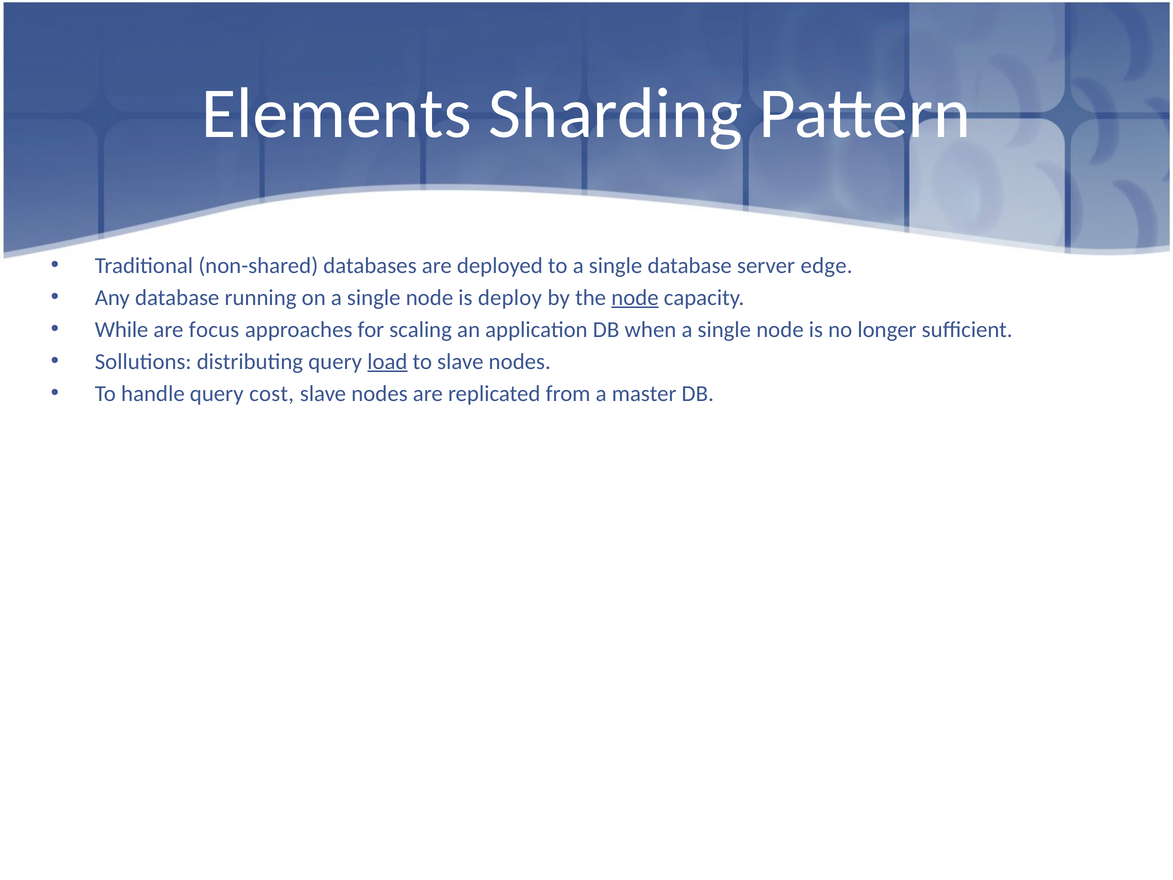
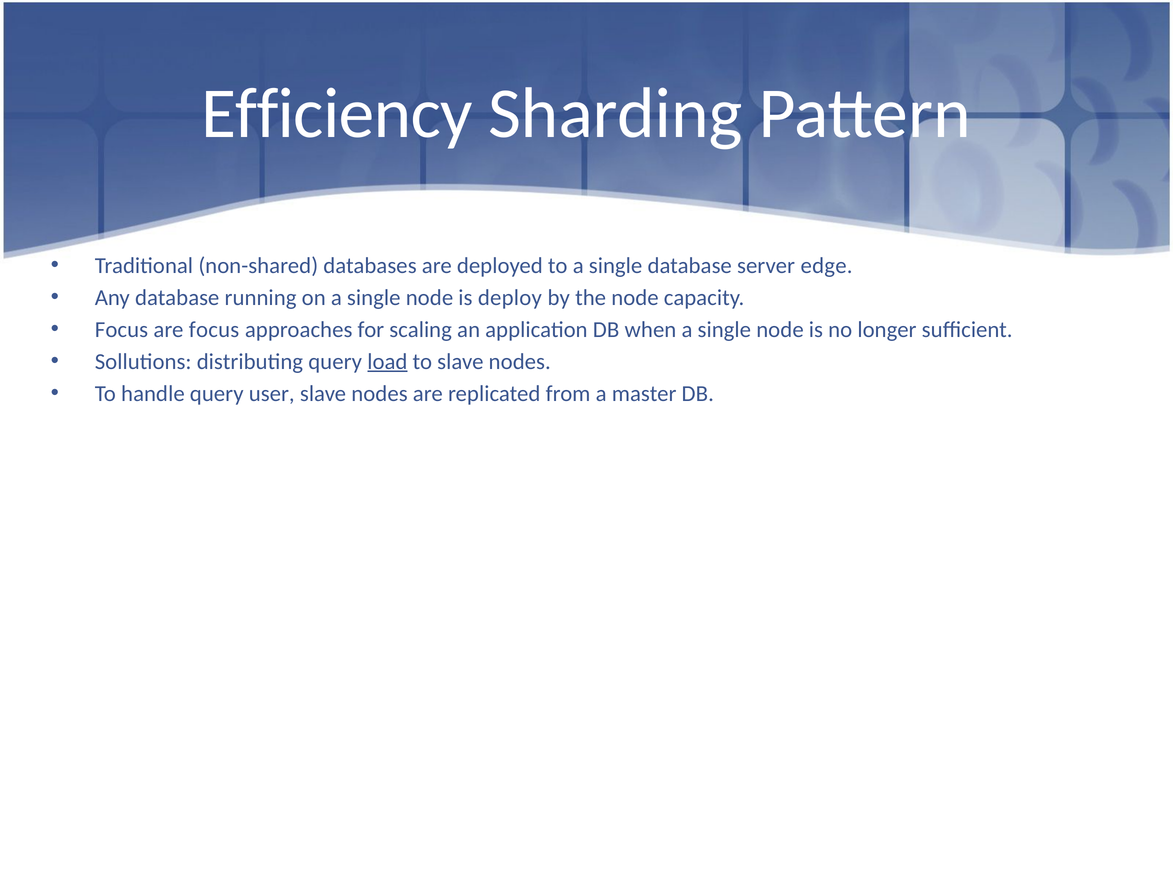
Elements: Elements -> Efficiency
node at (635, 297) underline: present -> none
While at (122, 329): While -> Focus
cost: cost -> user
